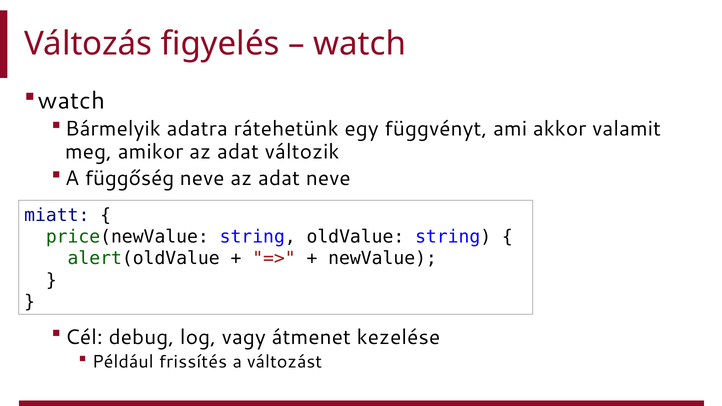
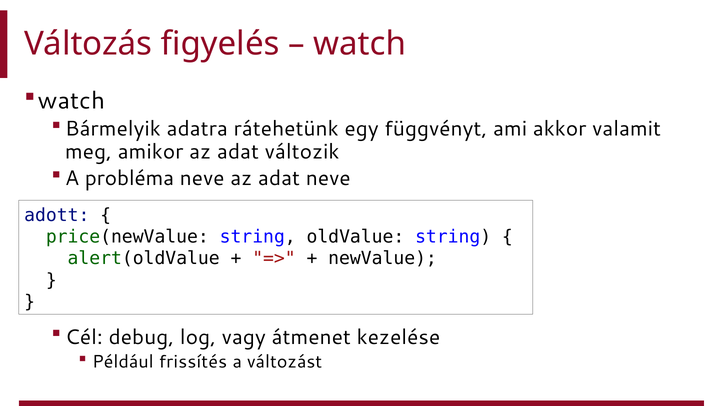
függőség: függőség -> probléma
miatt: miatt -> adott
